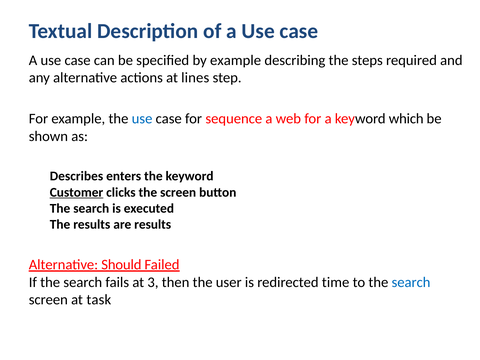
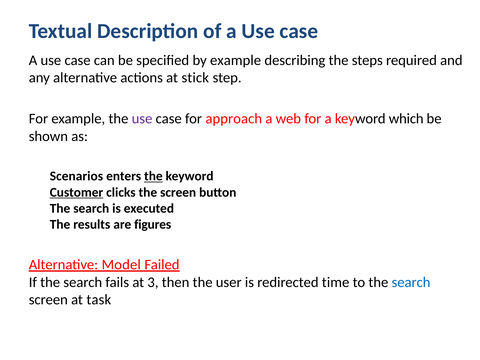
lines: lines -> stick
use at (142, 119) colour: blue -> purple
sequence: sequence -> approach
Describes: Describes -> Scenarios
the at (153, 176) underline: none -> present
are results: results -> figures
Should: Should -> Model
